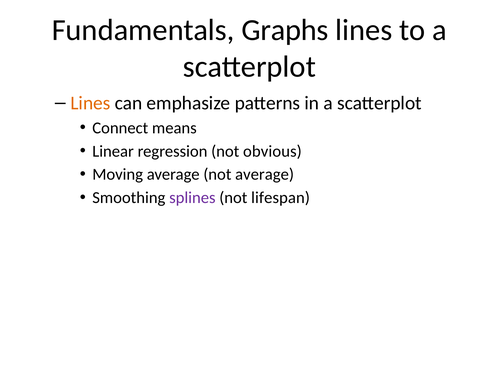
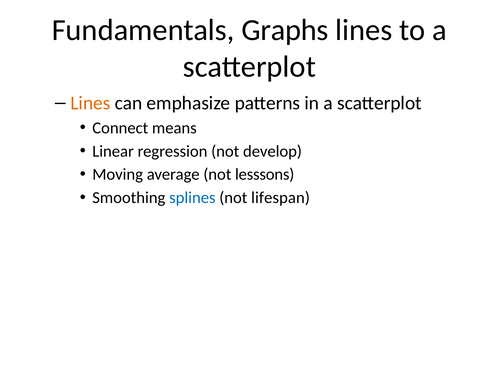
obvious: obvious -> develop
not average: average -> lesssons
splines colour: purple -> blue
